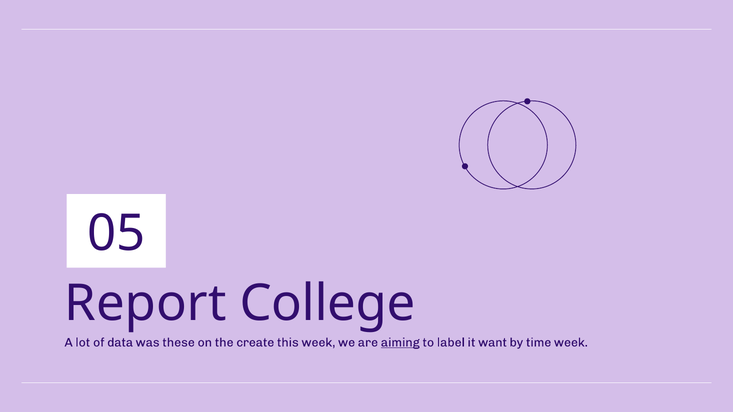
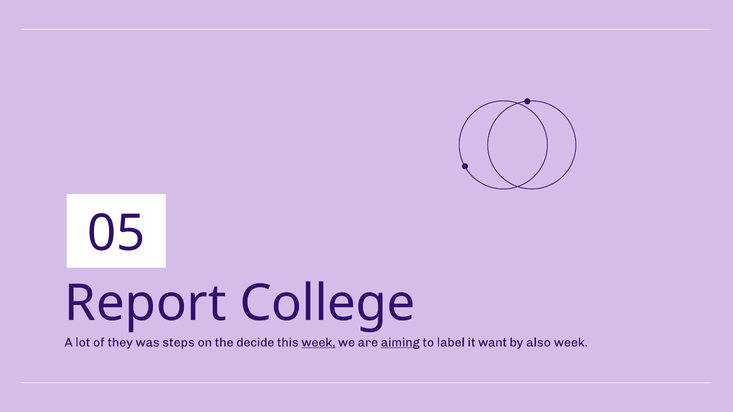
data: data -> they
these: these -> steps
create: create -> decide
week at (318, 343) underline: none -> present
time: time -> also
